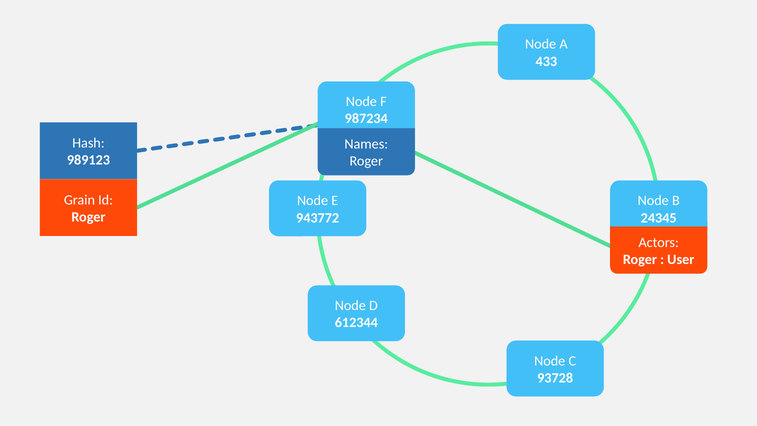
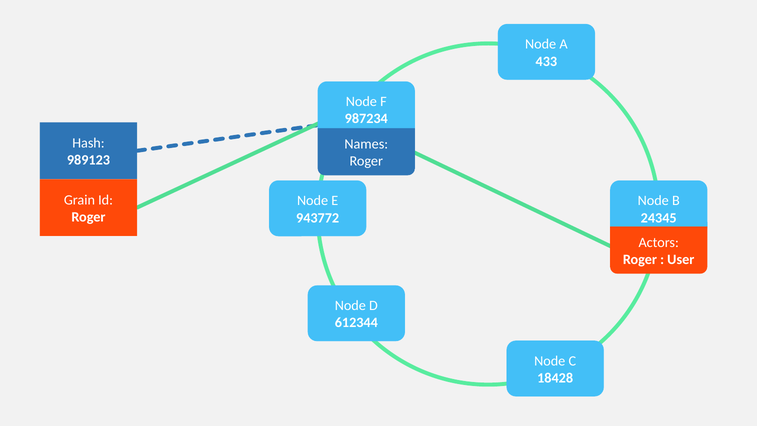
93728: 93728 -> 18428
